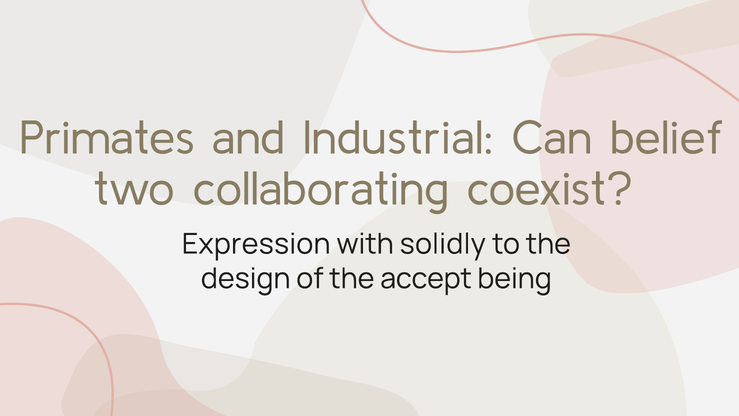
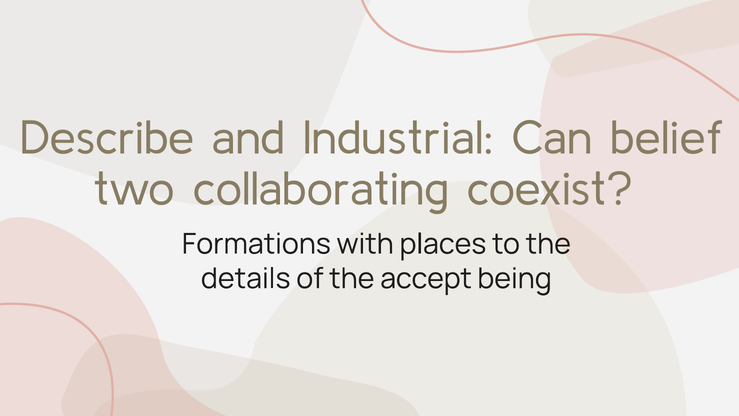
Primates: Primates -> Describe
Expression: Expression -> Formations
solidly: solidly -> places
design: design -> details
